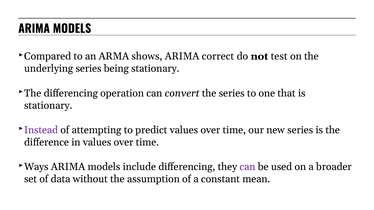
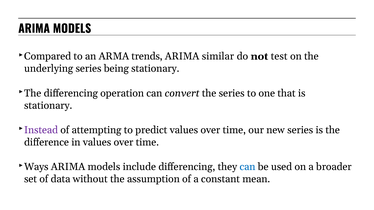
shows: shows -> trends
correct: correct -> similar
can at (247, 167) colour: purple -> blue
